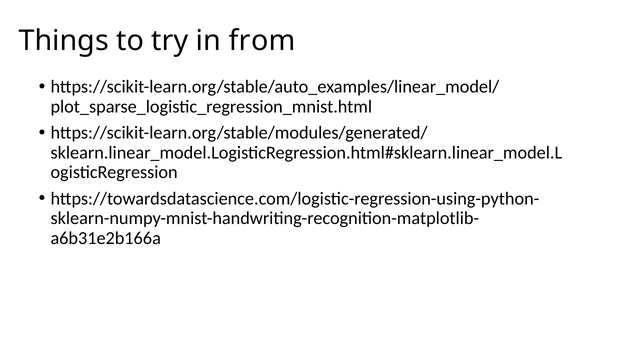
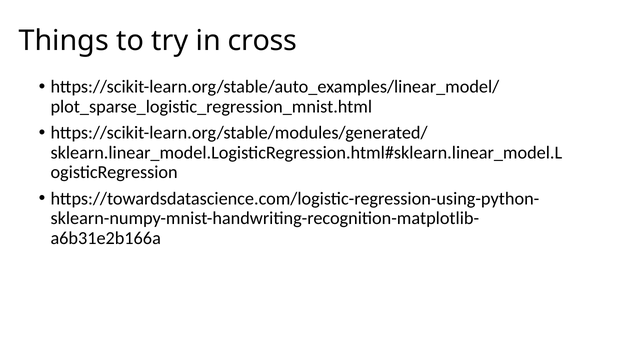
from: from -> cross
